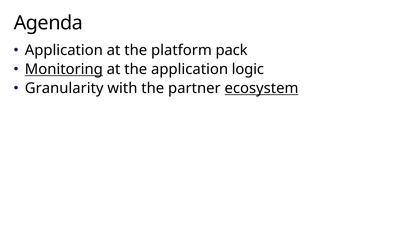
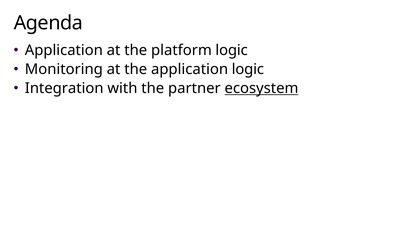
platform pack: pack -> logic
Monitoring underline: present -> none
Granularity: Granularity -> Integration
